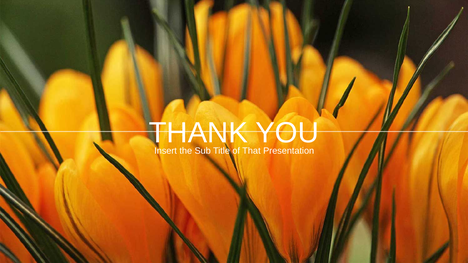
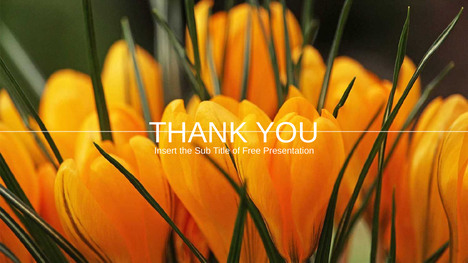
That: That -> Free
